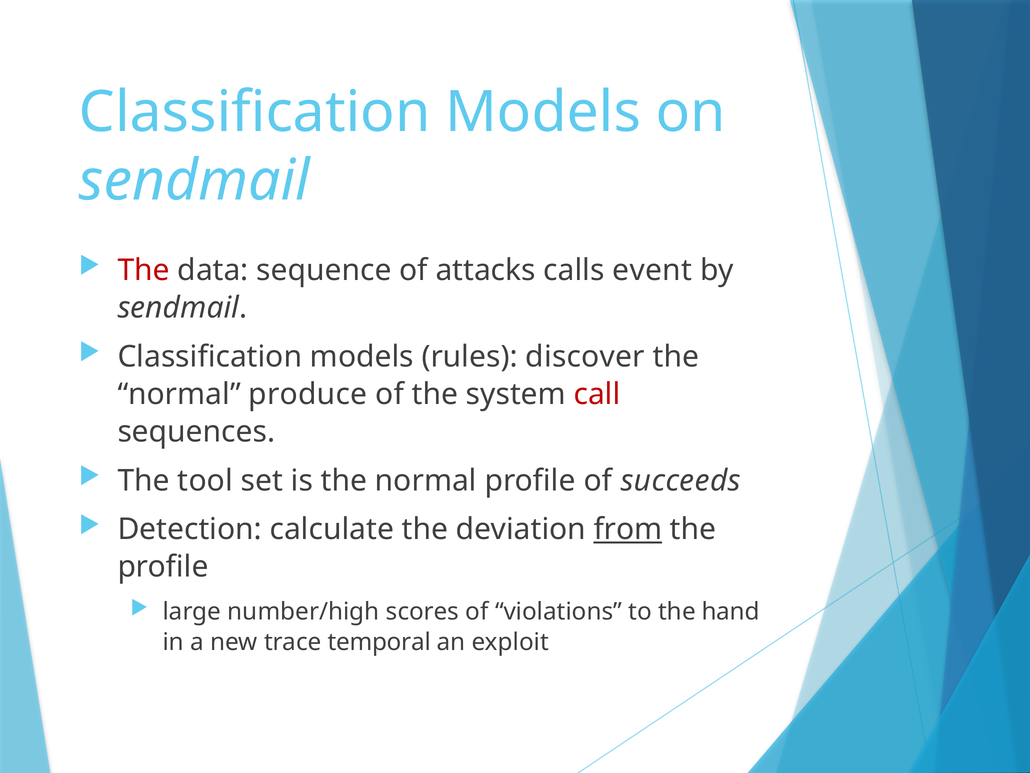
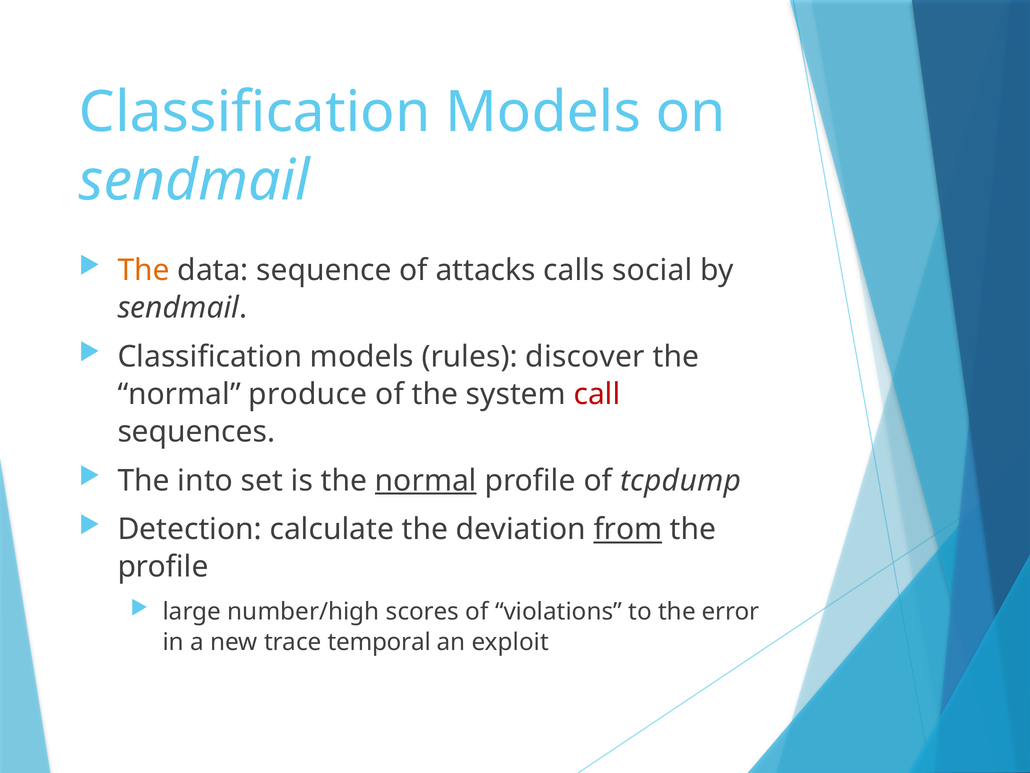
The at (144, 270) colour: red -> orange
event: event -> social
tool: tool -> into
normal at (426, 480) underline: none -> present
succeeds: succeeds -> tcpdump
hand: hand -> error
